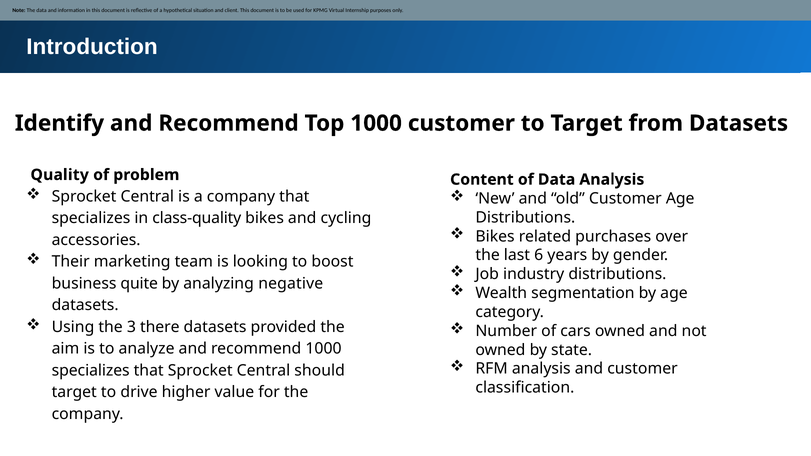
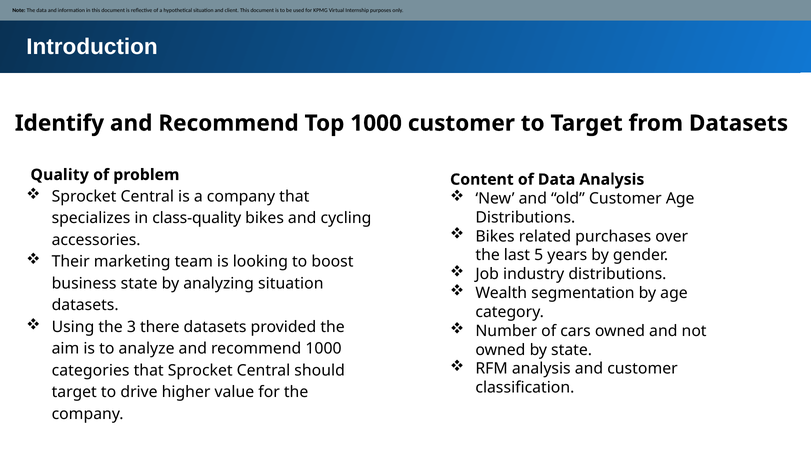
6: 6 -> 5
business quite: quite -> state
analyzing negative: negative -> situation
specializes at (91, 371): specializes -> categories
